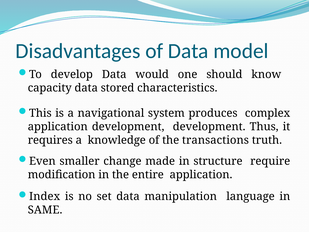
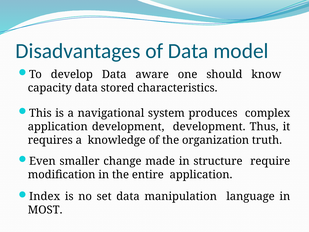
would: would -> aware
transactions: transactions -> organization
SAME: SAME -> MOST
